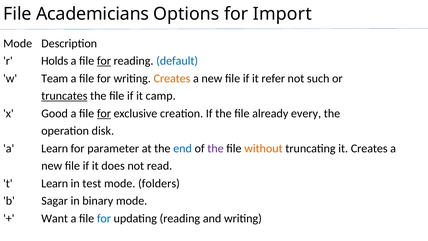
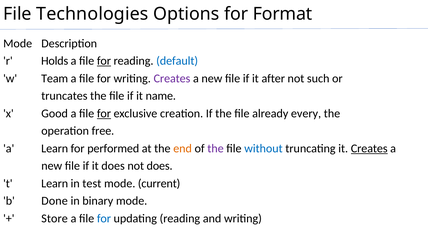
Academicians: Academicians -> Technologies
Import: Import -> Format
Creates at (172, 78) colour: orange -> purple
refer: refer -> after
truncates underline: present -> none
camp: camp -> name
disk: disk -> free
parameter: parameter -> performed
end colour: blue -> orange
without colour: orange -> blue
Creates at (369, 148) underline: none -> present
not read: read -> does
folders: folders -> current
Sagar: Sagar -> Done
Want: Want -> Store
